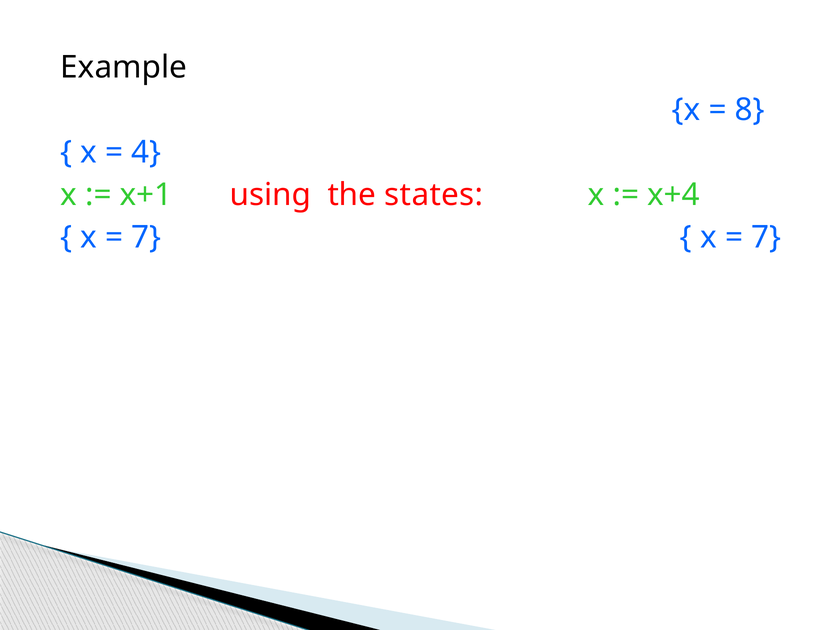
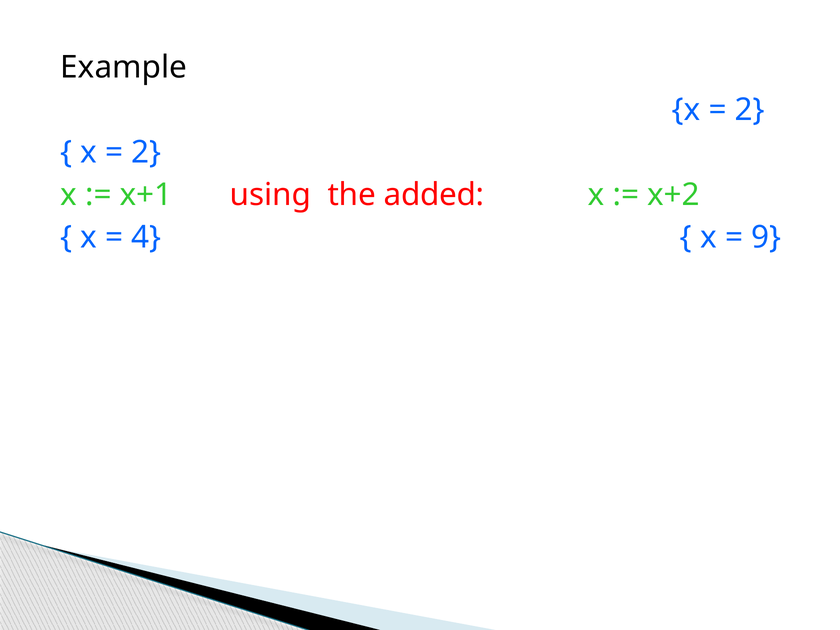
8 at (750, 110): 8 -> 2
4 at (146, 152): 4 -> 2
states: states -> added
x+4: x+4 -> x+2
7 at (146, 237): 7 -> 4
7 at (766, 237): 7 -> 9
